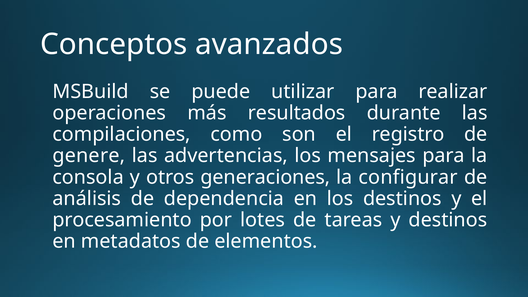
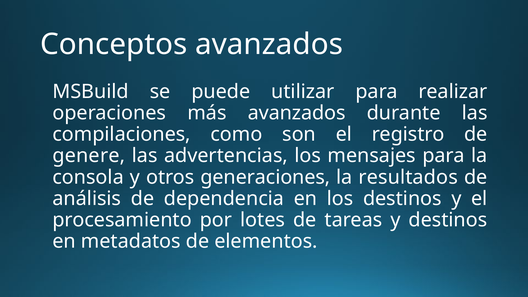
más resultados: resultados -> avanzados
configurar: configurar -> resultados
